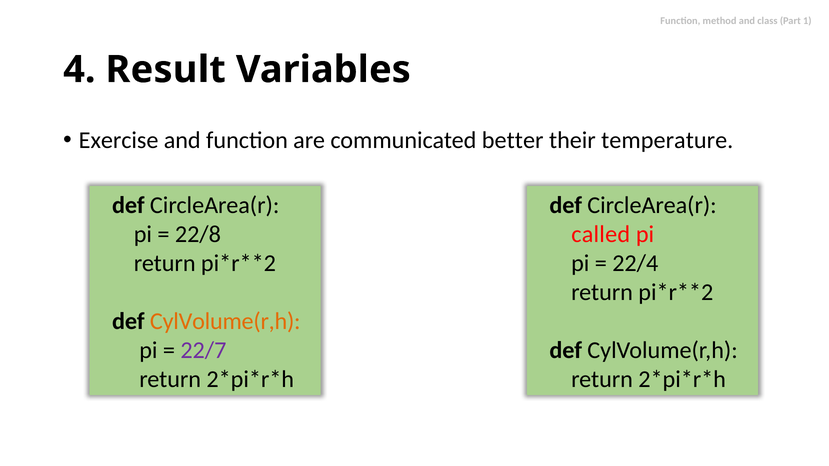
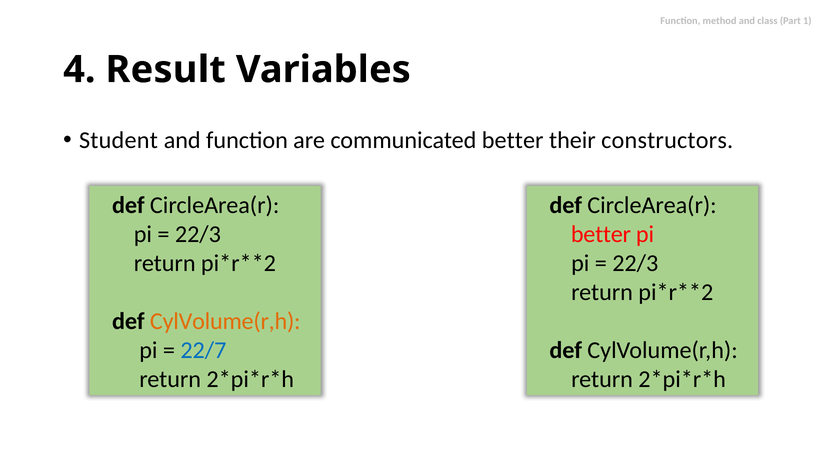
Exercise: Exercise -> Student
temperature: temperature -> constructors
22/8 at (198, 234): 22/8 -> 22/3
called at (601, 234): called -> better
22/4 at (635, 263): 22/4 -> 22/3
22/7 colour: purple -> blue
